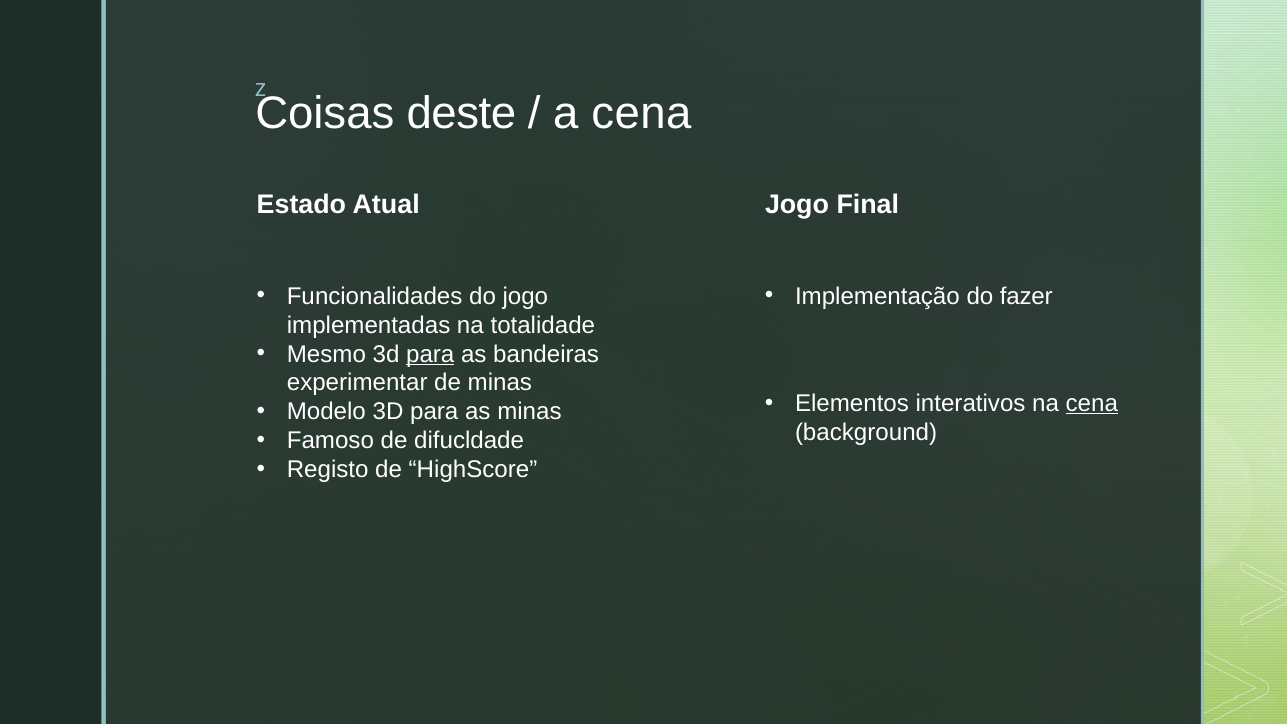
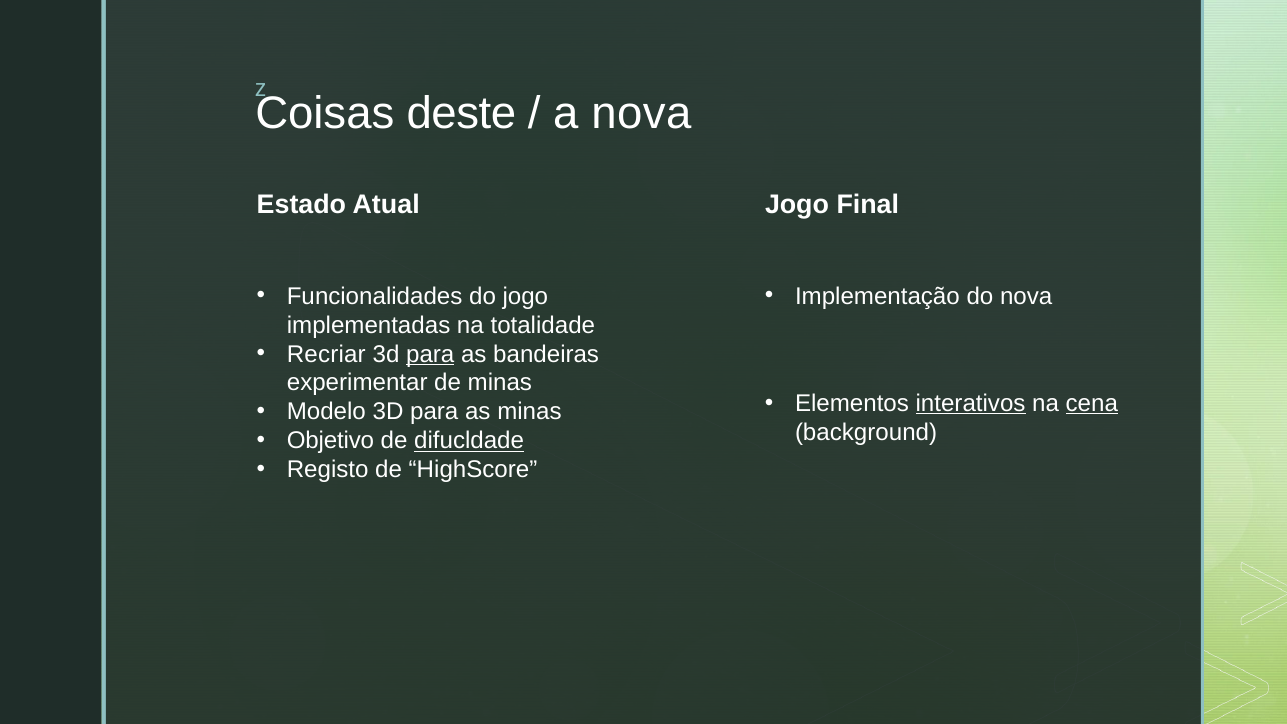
a cena: cena -> nova
do fazer: fazer -> nova
Mesmo: Mesmo -> Recriar
interativos underline: none -> present
Famoso: Famoso -> Objetivo
difucldade underline: none -> present
